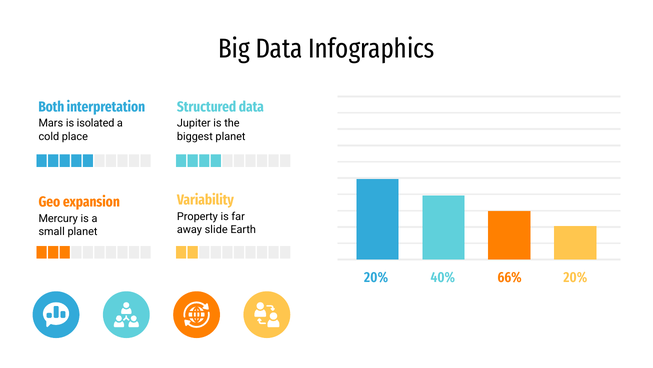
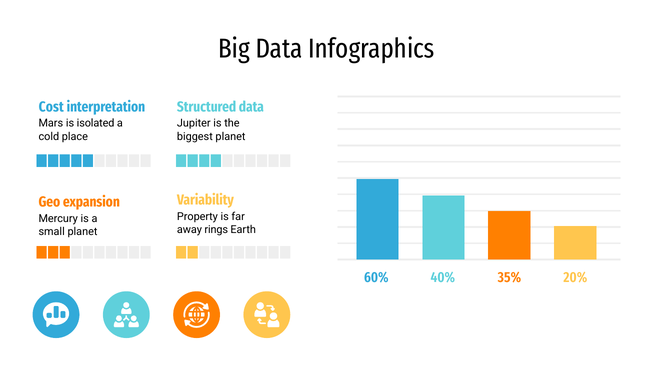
Both: Both -> Cost
slide: slide -> rings
20% at (376, 277): 20% -> 60%
66%: 66% -> 35%
